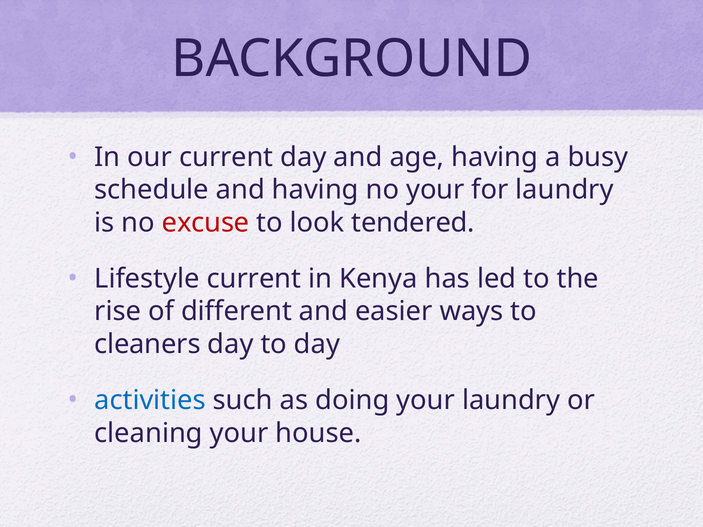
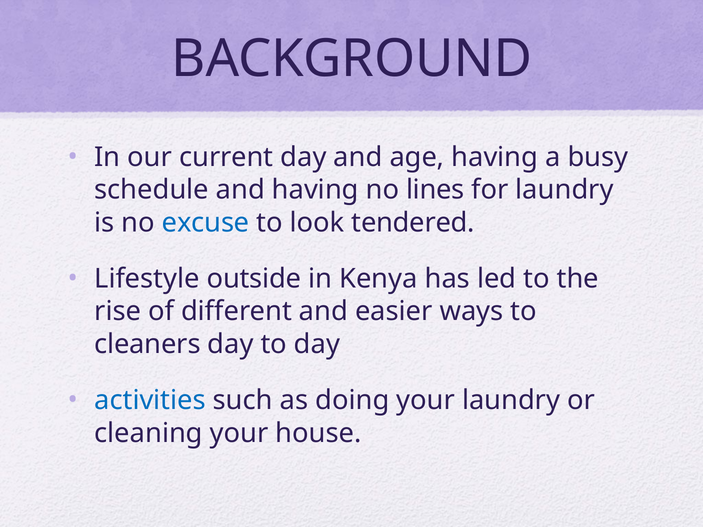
no your: your -> lines
excuse colour: red -> blue
Lifestyle current: current -> outside
